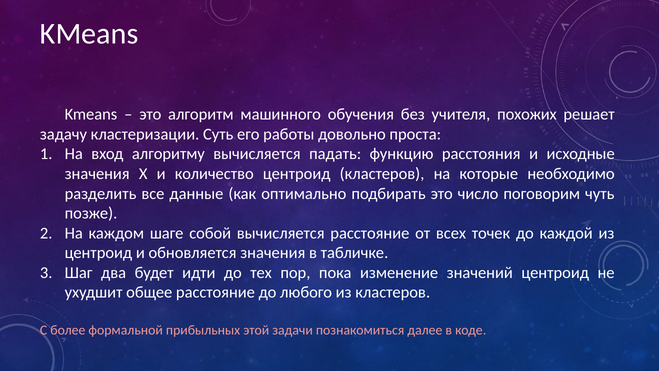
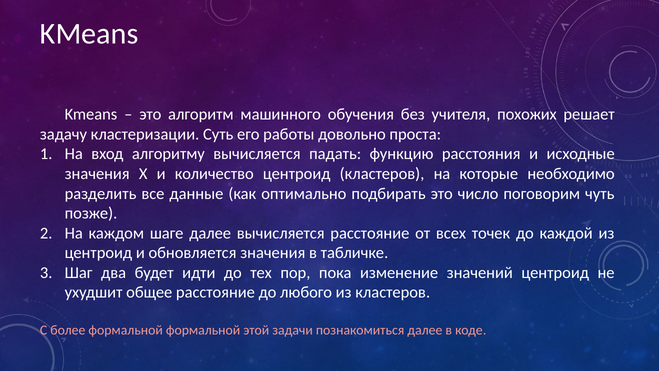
шаге собой: собой -> далее
формальной прибыльных: прибыльных -> формальной
